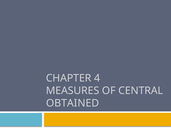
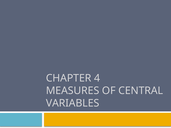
OBTAINED: OBTAINED -> VARIABLES
